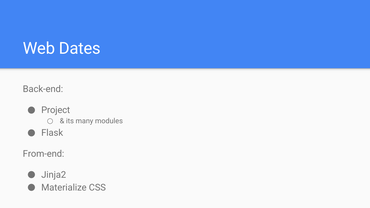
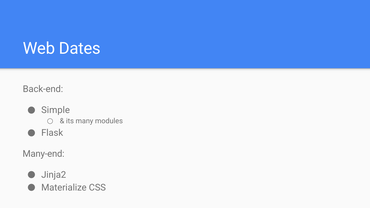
Project: Project -> Simple
From-end: From-end -> Many-end
